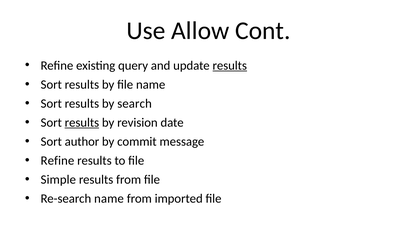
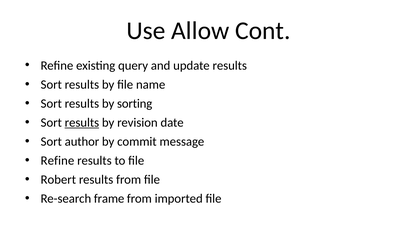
results at (230, 65) underline: present -> none
search: search -> sorting
Simple: Simple -> Robert
Re-search name: name -> frame
